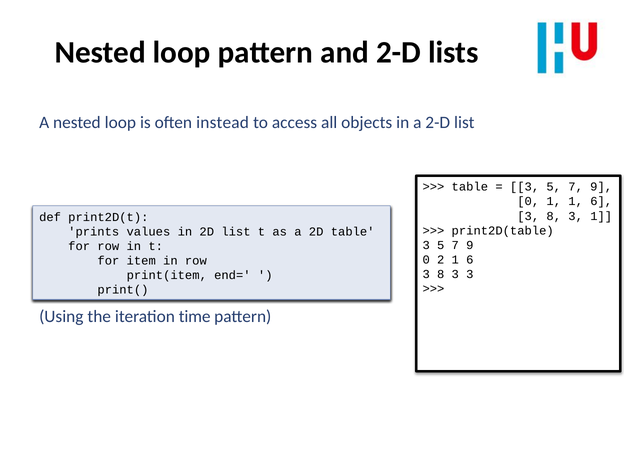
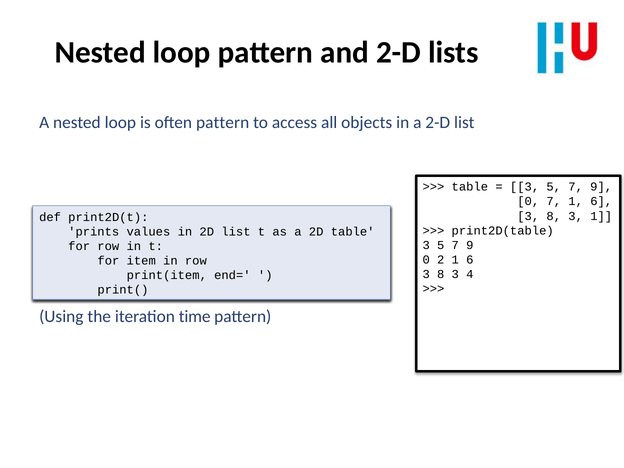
often instead: instead -> pattern
0 1: 1 -> 7
3 3: 3 -> 4
